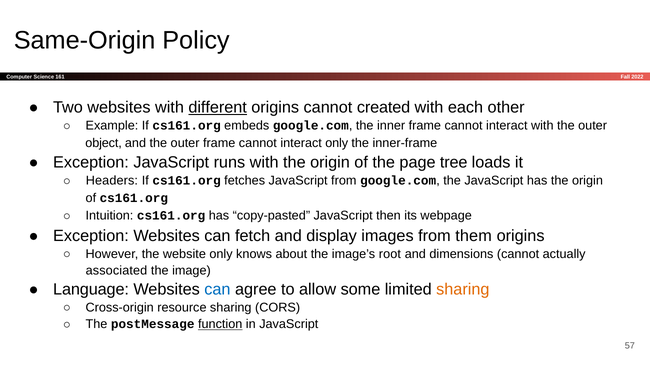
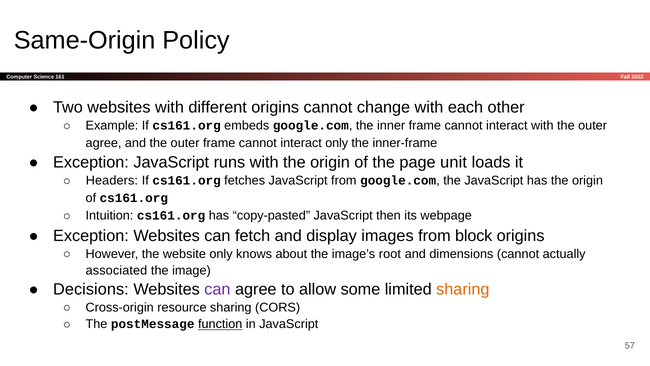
different underline: present -> none
created: created -> change
object at (104, 143): object -> agree
tree: tree -> unit
them: them -> block
Language: Language -> Decisions
can at (217, 289) colour: blue -> purple
